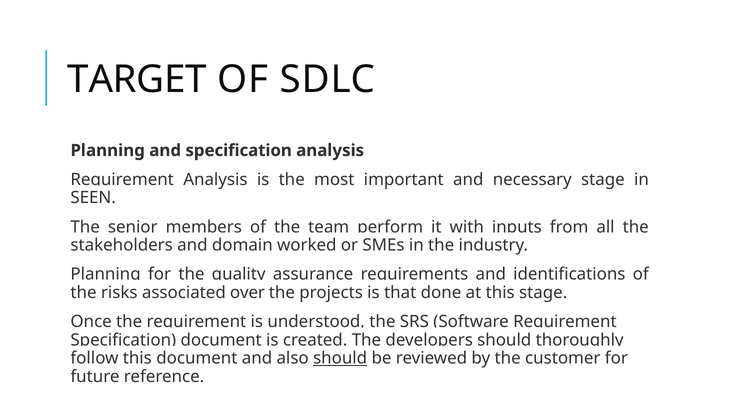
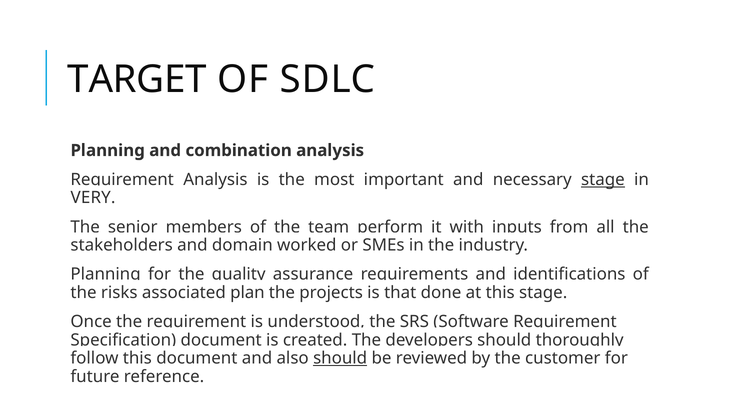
and specification: specification -> combination
stage at (603, 180) underline: none -> present
SEEN: SEEN -> VERY
over: over -> plan
